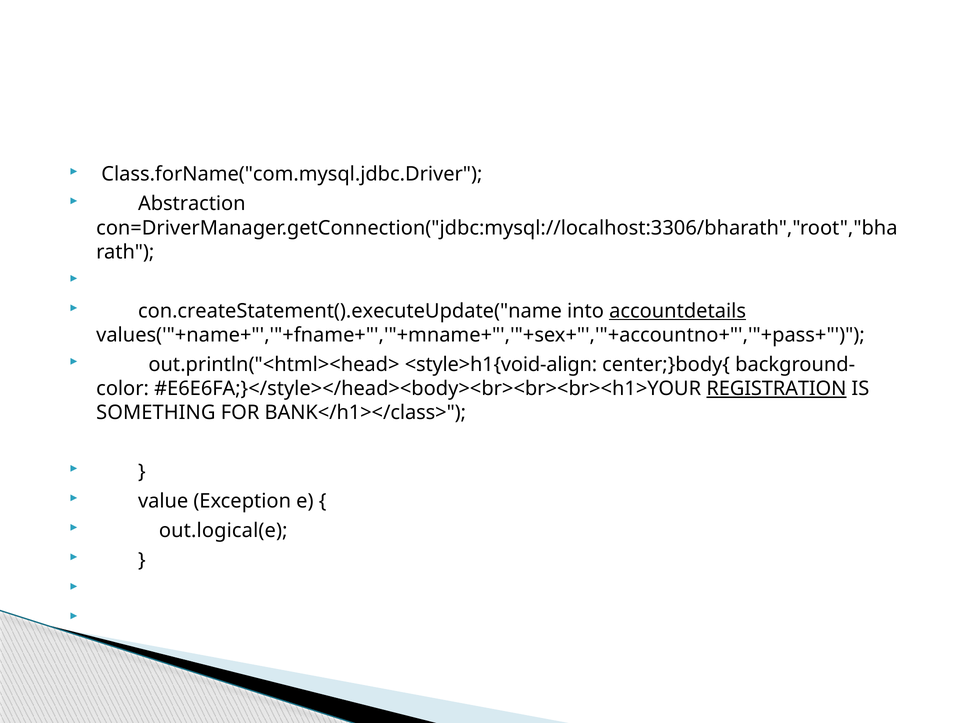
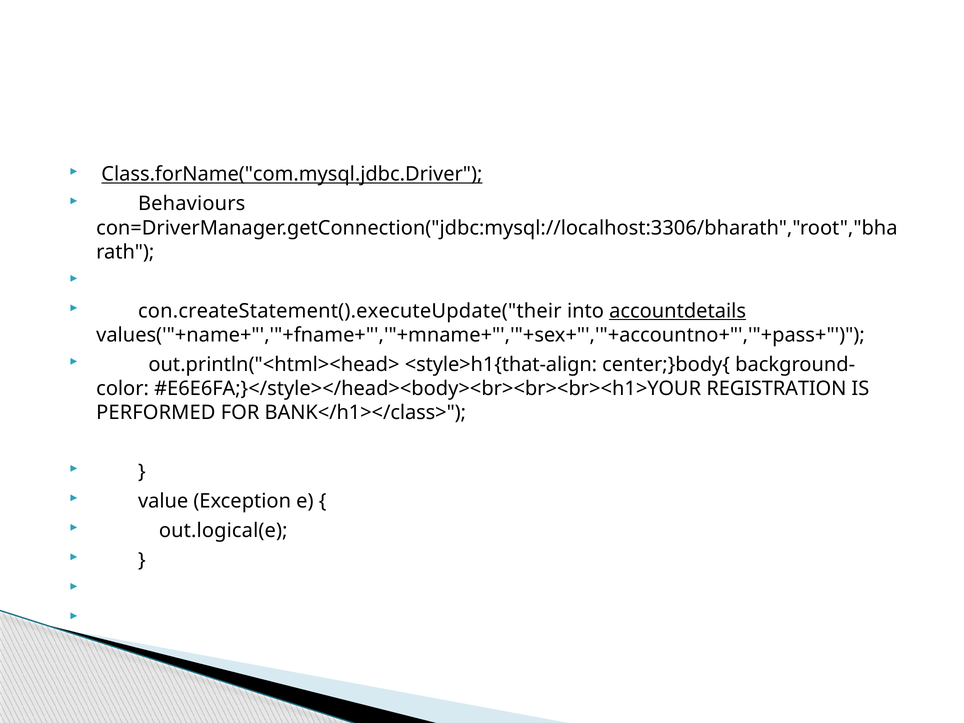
Class.forName("com.mysql.jdbc.Driver underline: none -> present
Abstraction: Abstraction -> Behaviours
con.createStatement().executeUpdate("name: con.createStatement().executeUpdate("name -> con.createStatement().executeUpdate("their
<style>h1{void-align: <style>h1{void-align -> <style>h1{that-align
REGISTRATION underline: present -> none
SOMETHING: SOMETHING -> PERFORMED
